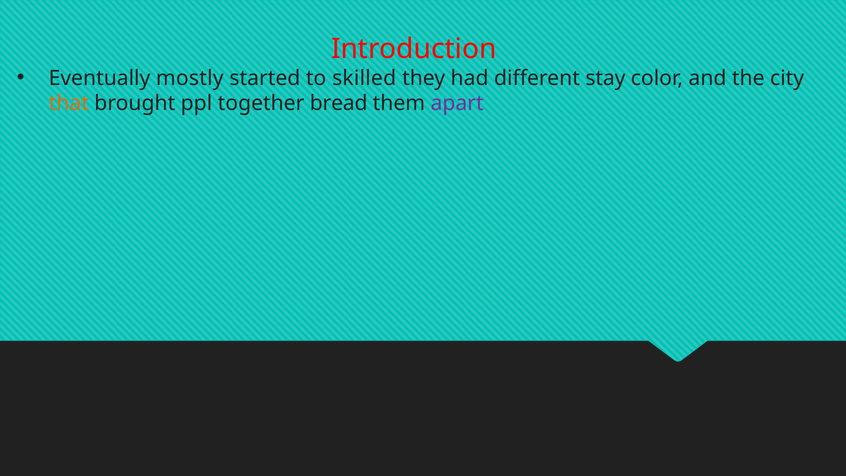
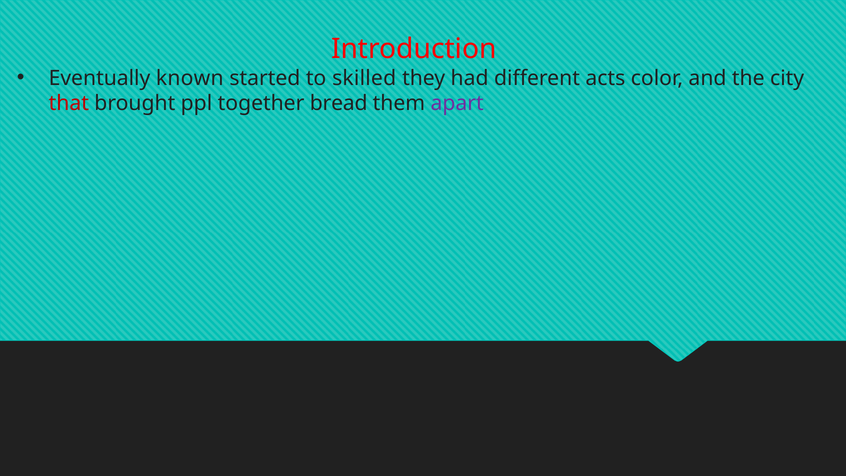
mostly: mostly -> known
stay: stay -> acts
that colour: orange -> red
